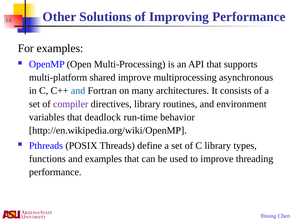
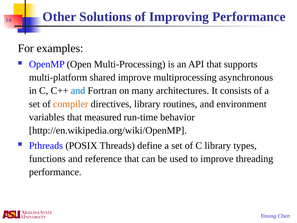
compiler colour: purple -> orange
deadlock: deadlock -> measured
and examples: examples -> reference
